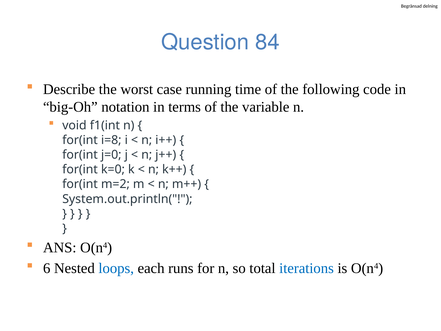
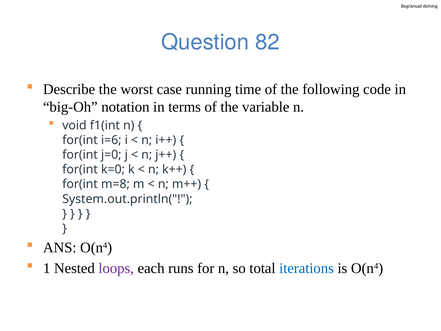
84: 84 -> 82
i=8: i=8 -> i=6
m=2: m=2 -> m=8
6: 6 -> 1
loops colour: blue -> purple
